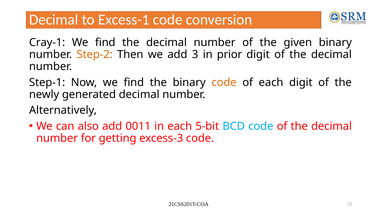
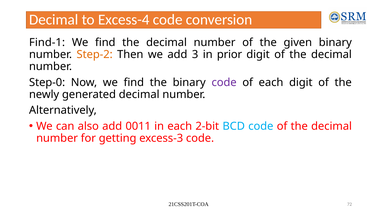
Excess-1: Excess-1 -> Excess-4
Cray-1: Cray-1 -> Find-1
Step-1: Step-1 -> Step-0
code at (224, 82) colour: orange -> purple
5-bit: 5-bit -> 2-bit
